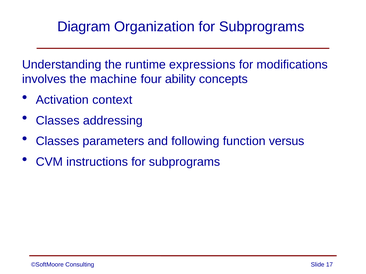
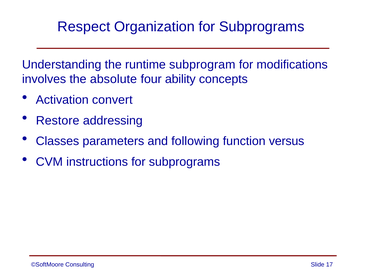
Diagram: Diagram -> Respect
expressions: expressions -> subprogram
machine: machine -> absolute
context: context -> convert
Classes at (58, 121): Classes -> Restore
